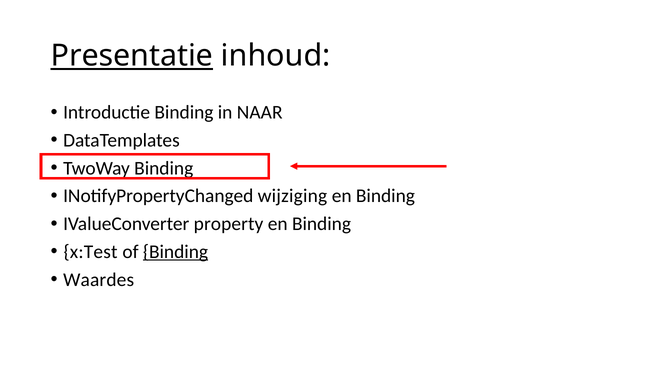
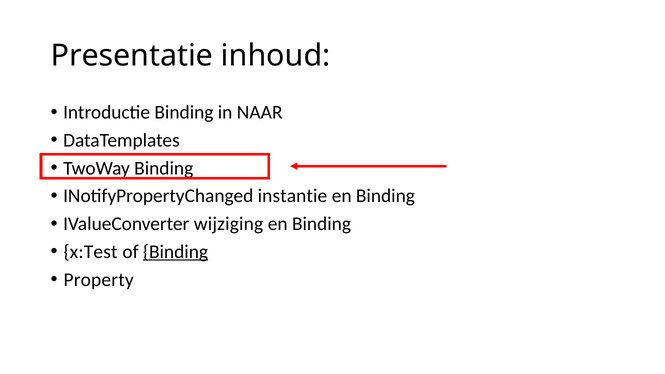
Presentatie underline: present -> none
wijziging: wijziging -> instantie
property: property -> wijziging
Waardes: Waardes -> Property
